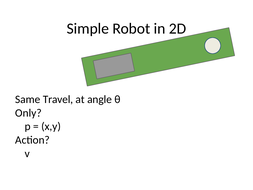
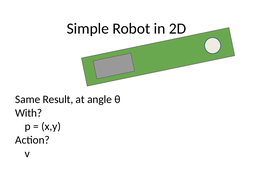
Travel: Travel -> Result
Only: Only -> With
